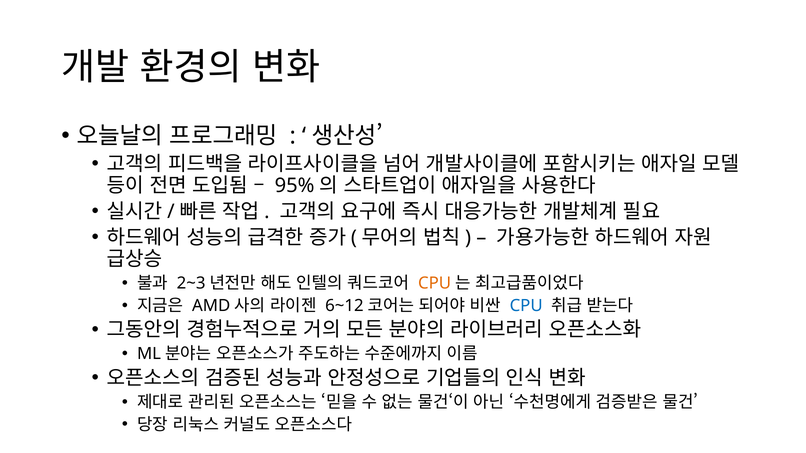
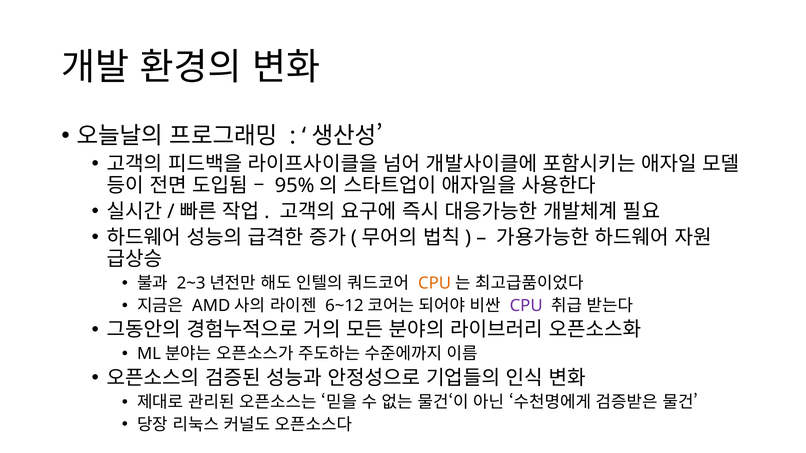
CPU at (526, 306) colour: blue -> purple
